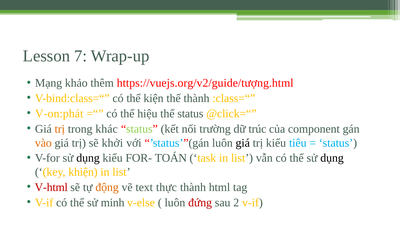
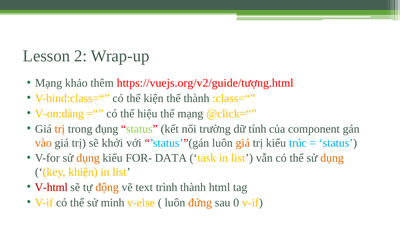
7: 7 -> 2
V-on:phát: V-on:phát -> V-on:dàng
thế status: status -> mạng
khác: khác -> đụng
trúc: trúc -> tính
giá at (243, 143) colour: black -> orange
tiêu: tiêu -> trúc
dụng at (88, 158) colour: black -> orange
TOÁN: TOÁN -> DATA
dụng at (332, 158) colour: black -> orange
thực: thực -> trình
đứng colour: red -> orange
2: 2 -> 0
